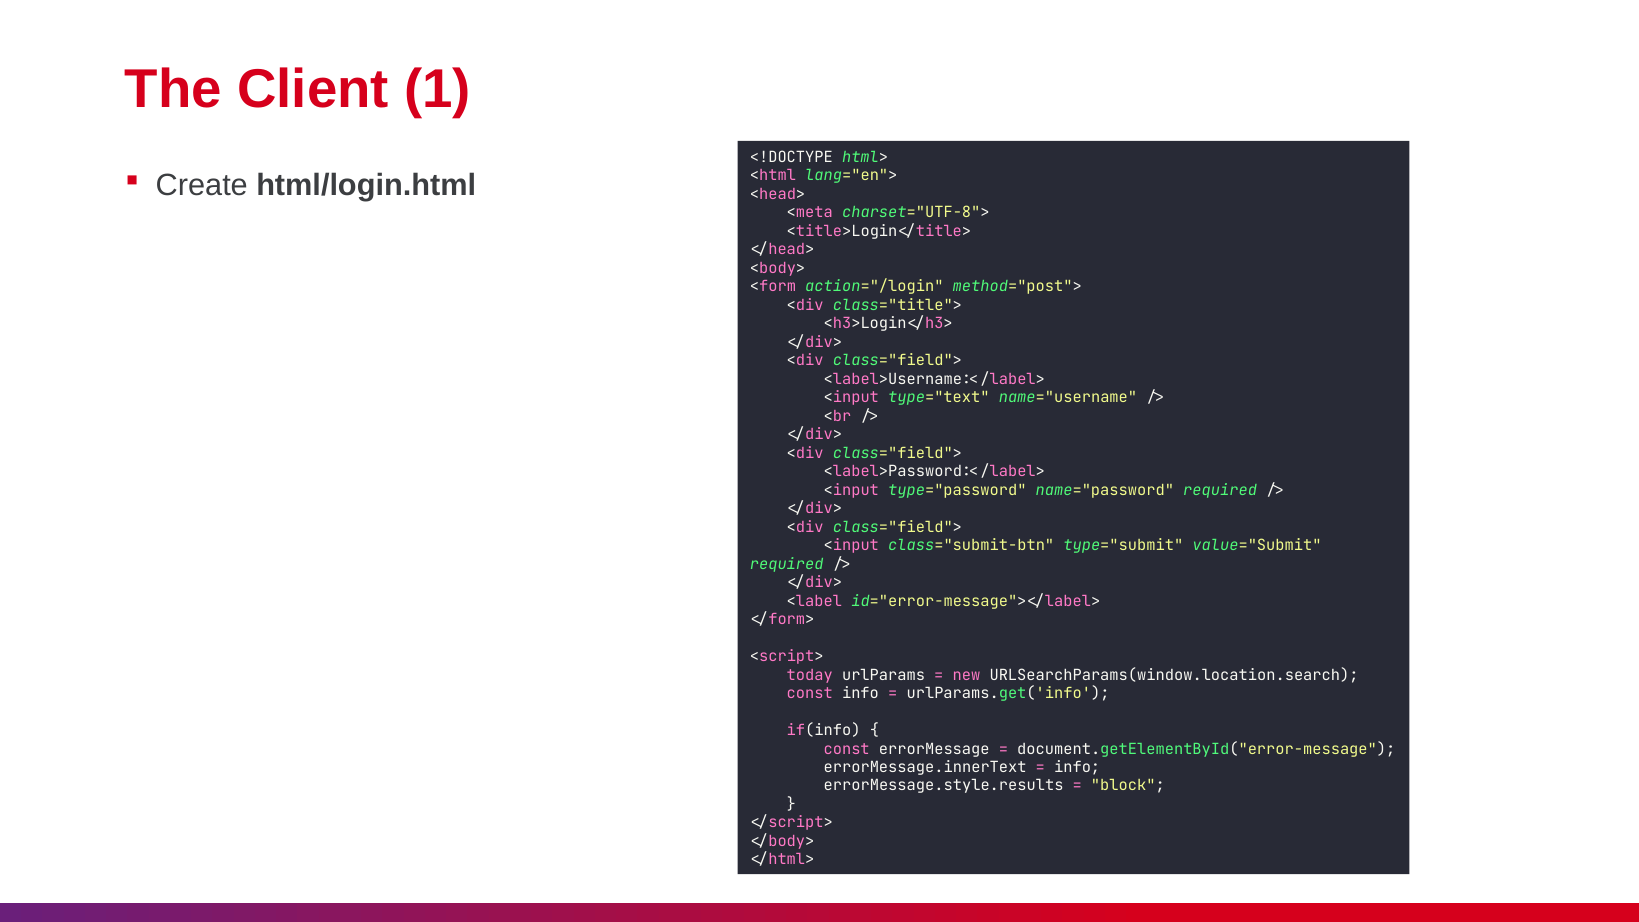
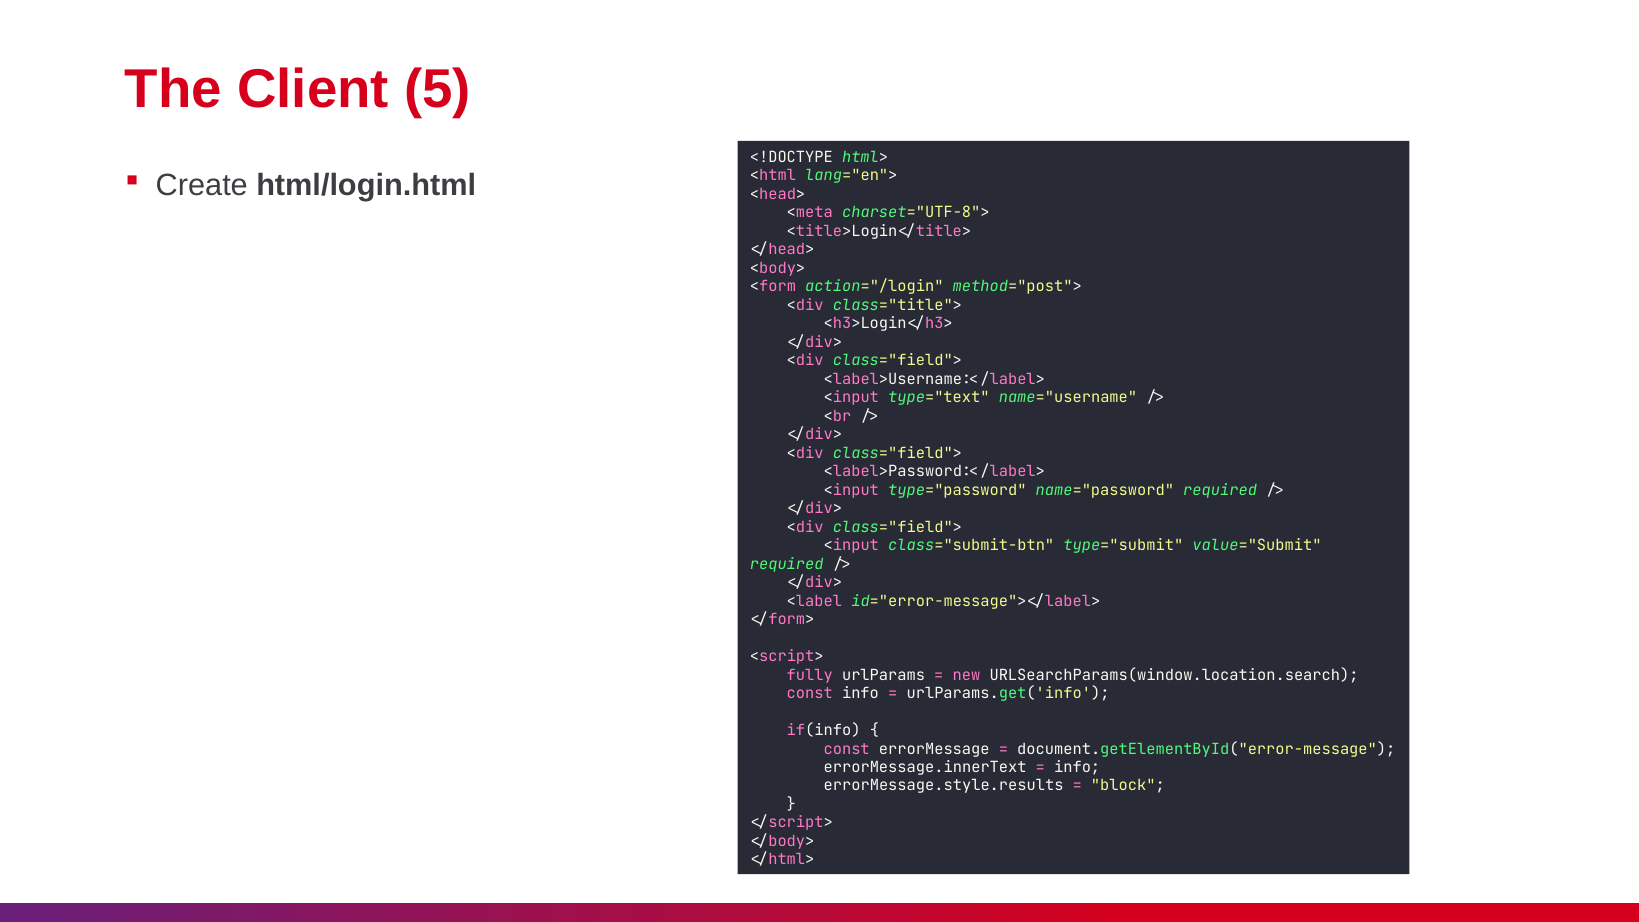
1: 1 -> 5
today: today -> fully
